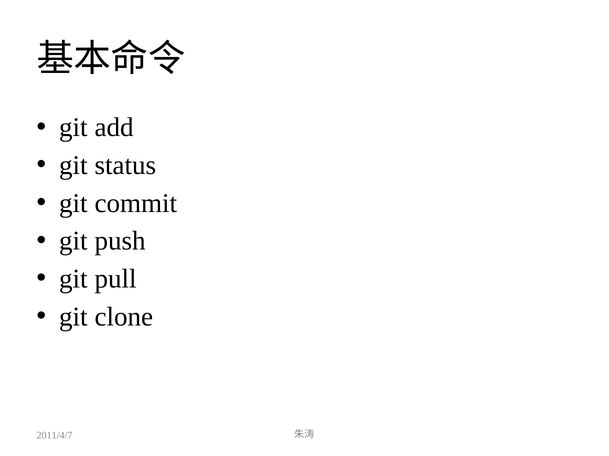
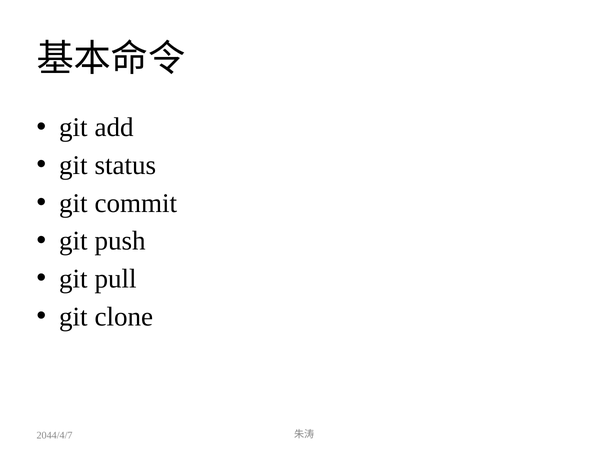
2011/4/7: 2011/4/7 -> 2044/4/7
